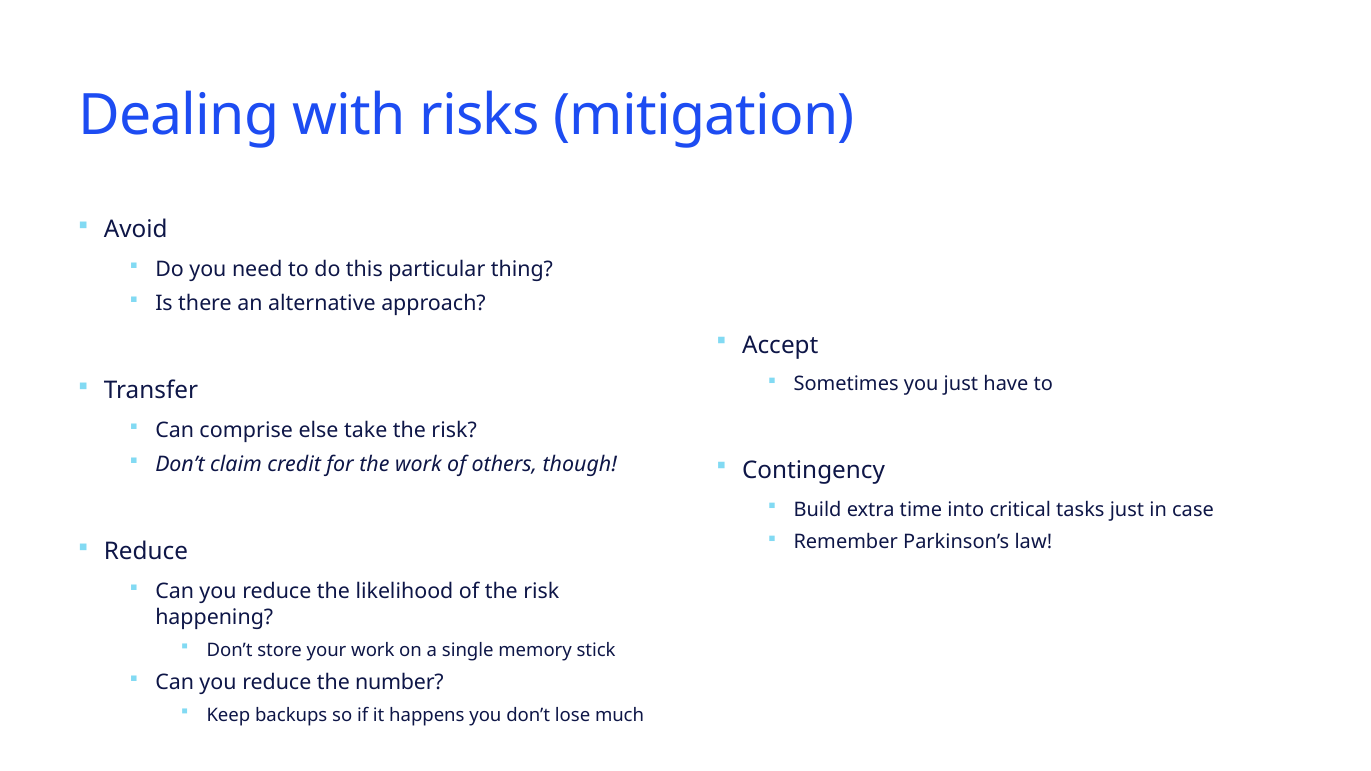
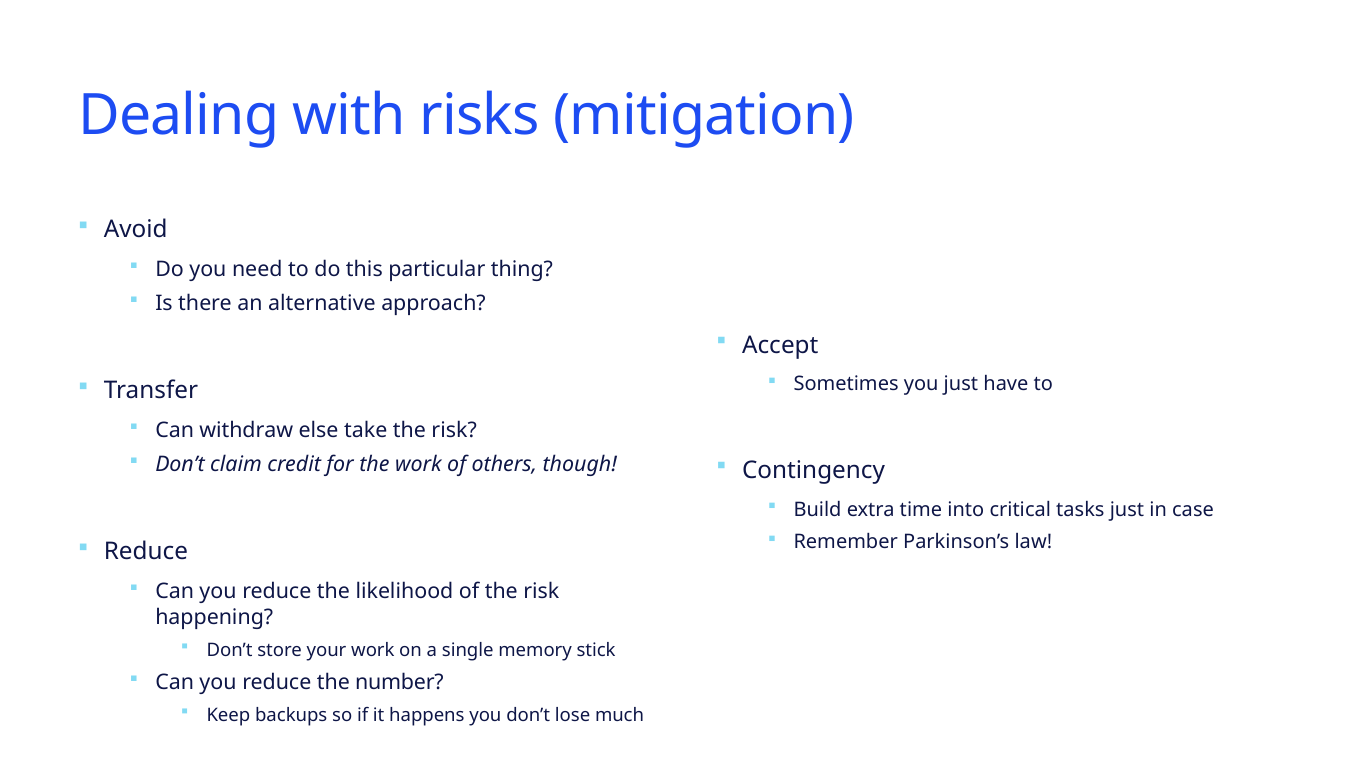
comprise: comprise -> withdraw
